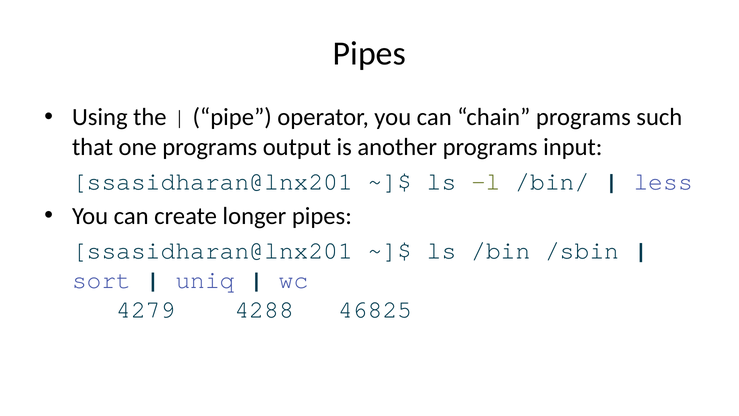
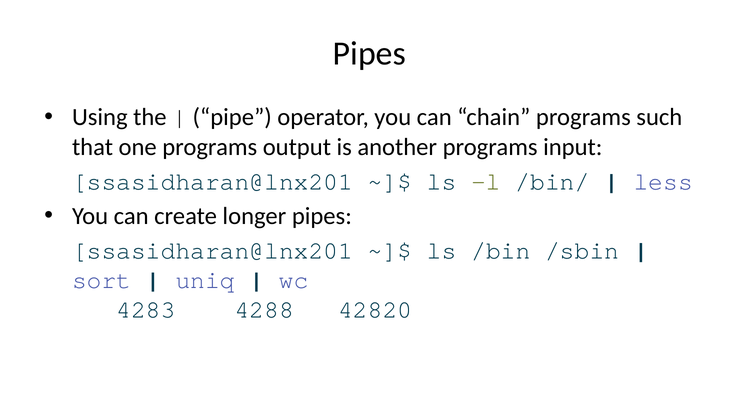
4279: 4279 -> 4283
46825: 46825 -> 42820
